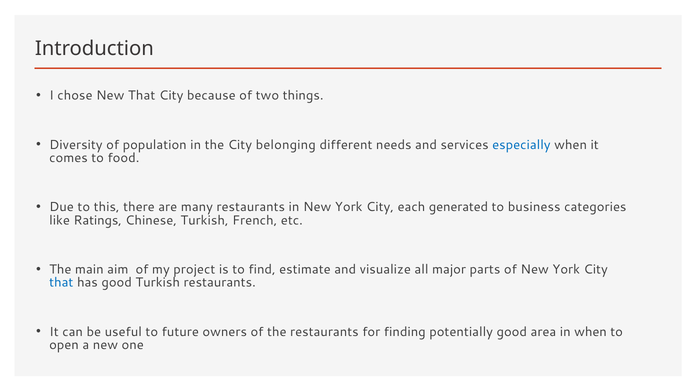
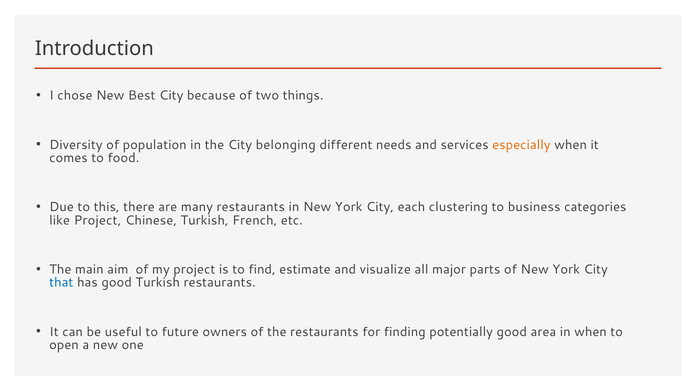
New That: That -> Best
especially colour: blue -> orange
generated: generated -> clustering
like Ratings: Ratings -> Project
